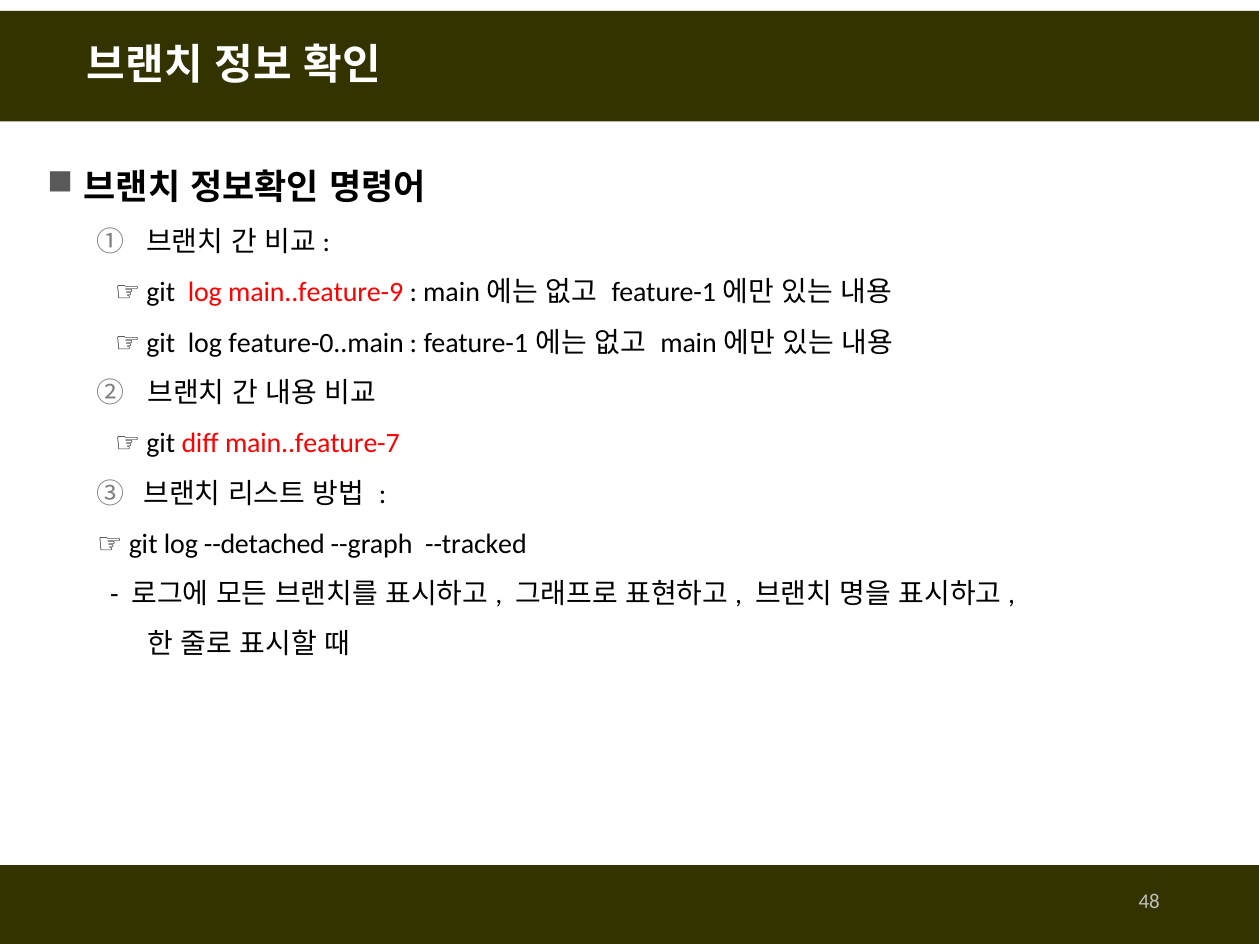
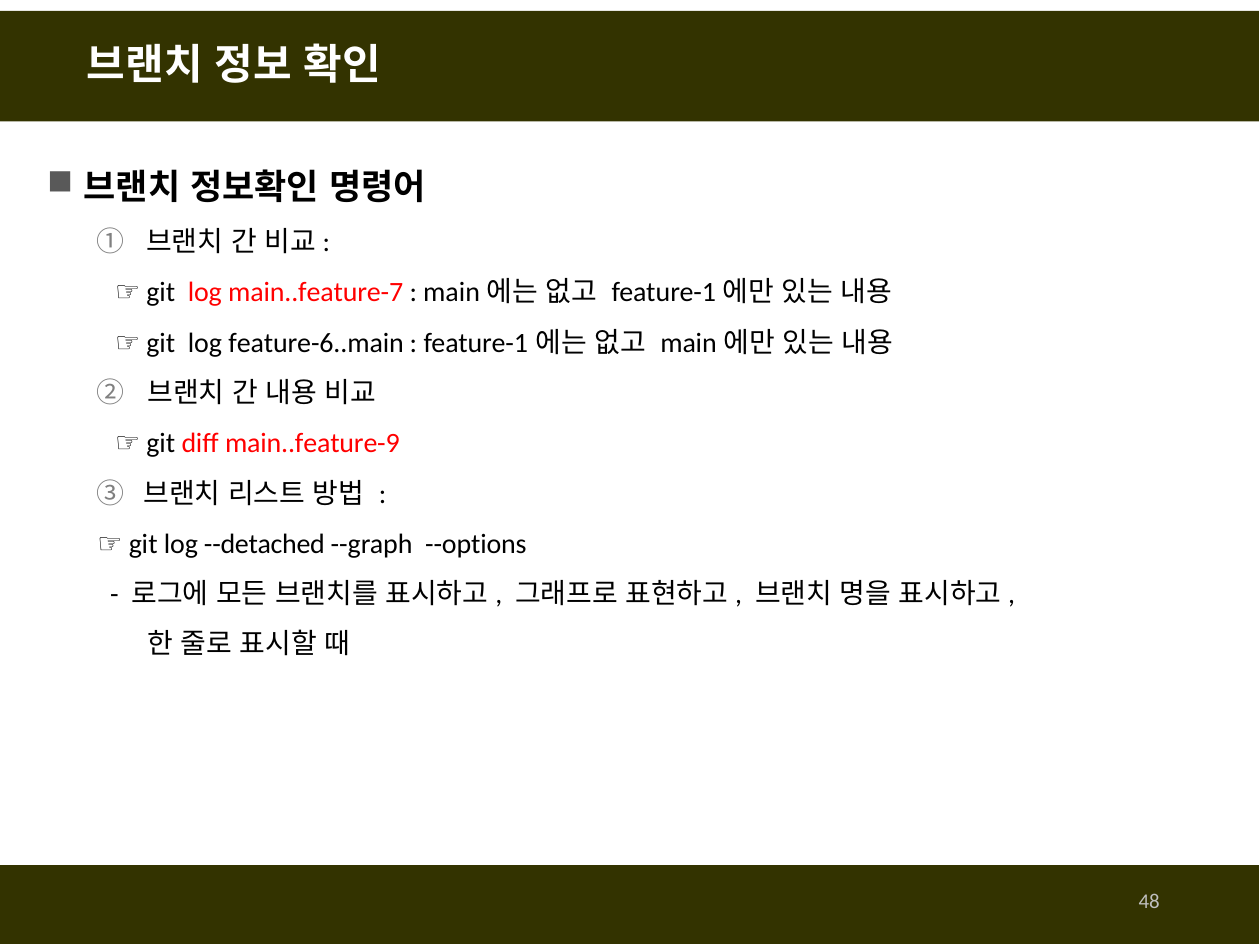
main..feature-9: main..feature-9 -> main..feature-7
feature-0..main: feature-0..main -> feature-6..main
main..feature-7: main..feature-7 -> main..feature-9
--tracked: --tracked -> --options
